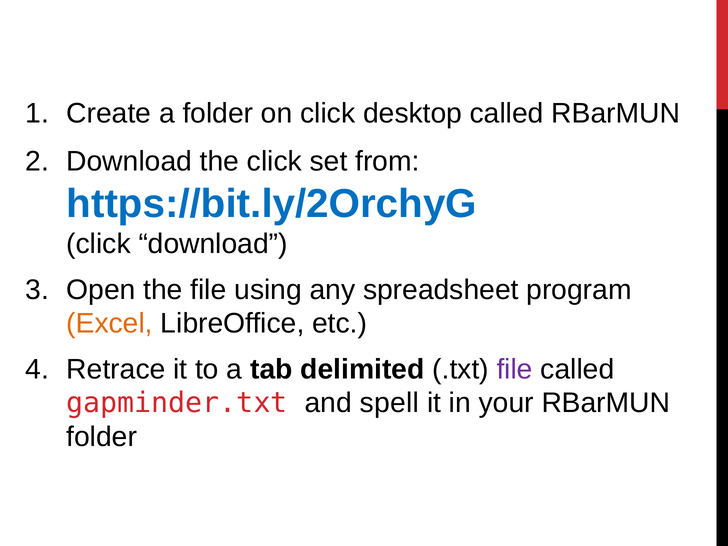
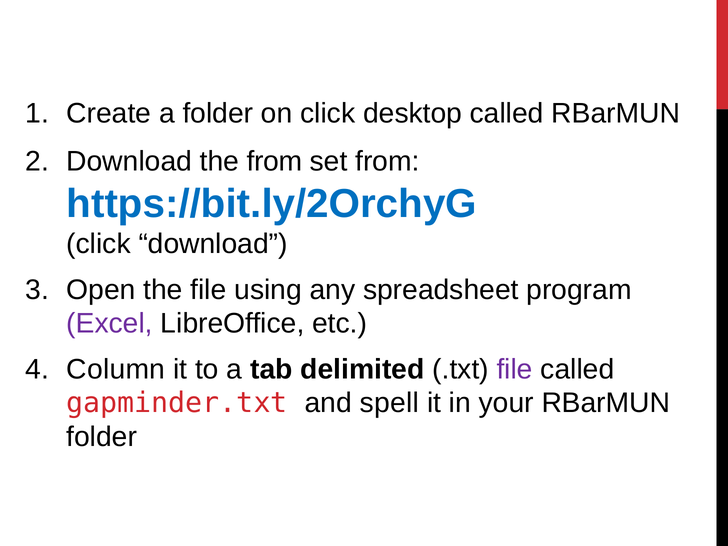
the click: click -> from
Excel colour: orange -> purple
Retrace: Retrace -> Column
